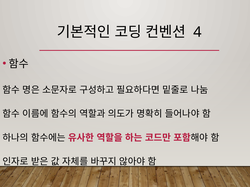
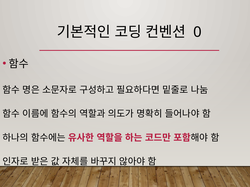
4: 4 -> 0
